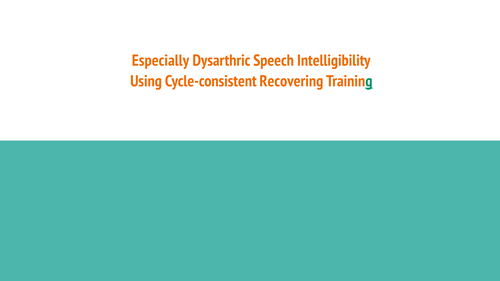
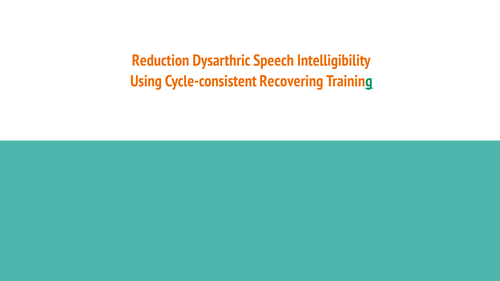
Especially: Especially -> Reduction
